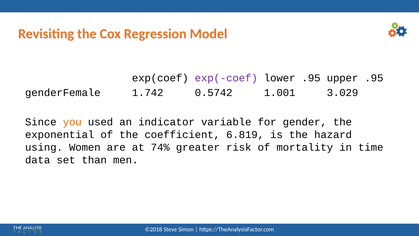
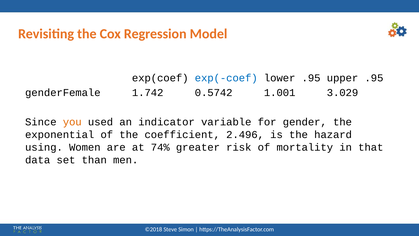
exp(-coef colour: purple -> blue
6.819: 6.819 -> 2.496
time: time -> that
